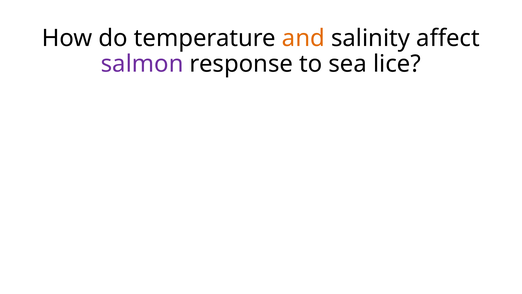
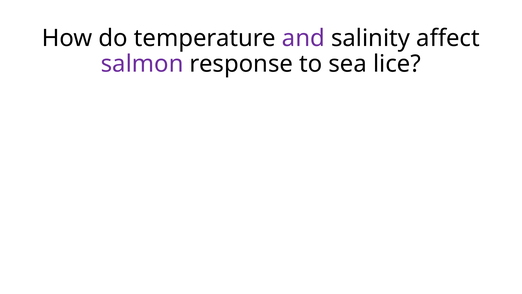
and colour: orange -> purple
